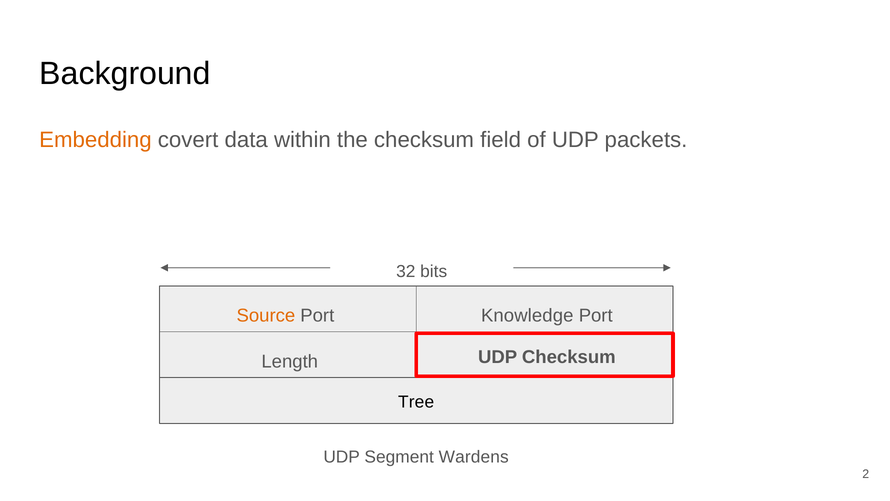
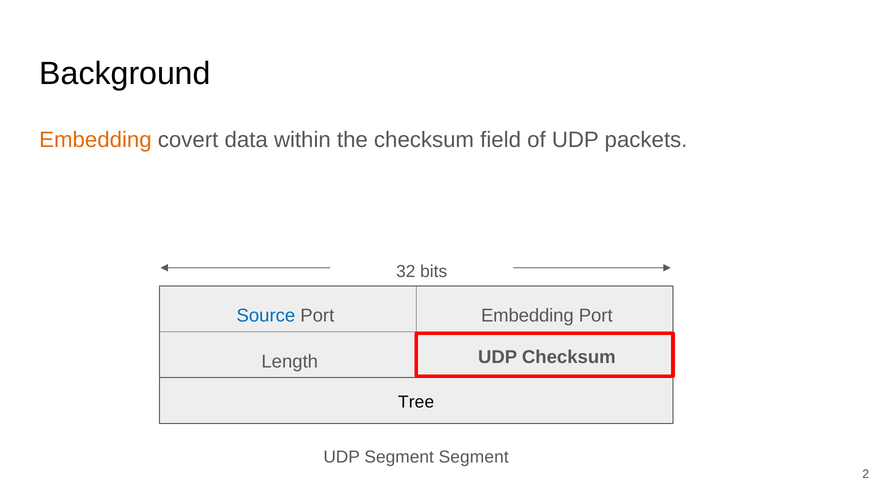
Source colour: orange -> blue
Knowledge at (527, 315): Knowledge -> Embedding
Segment Wardens: Wardens -> Segment
